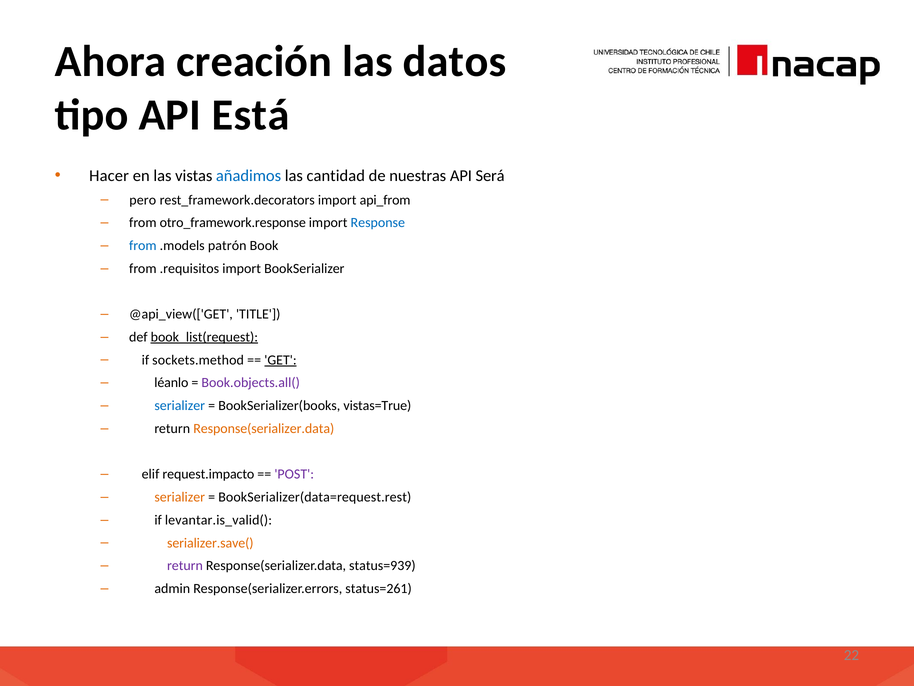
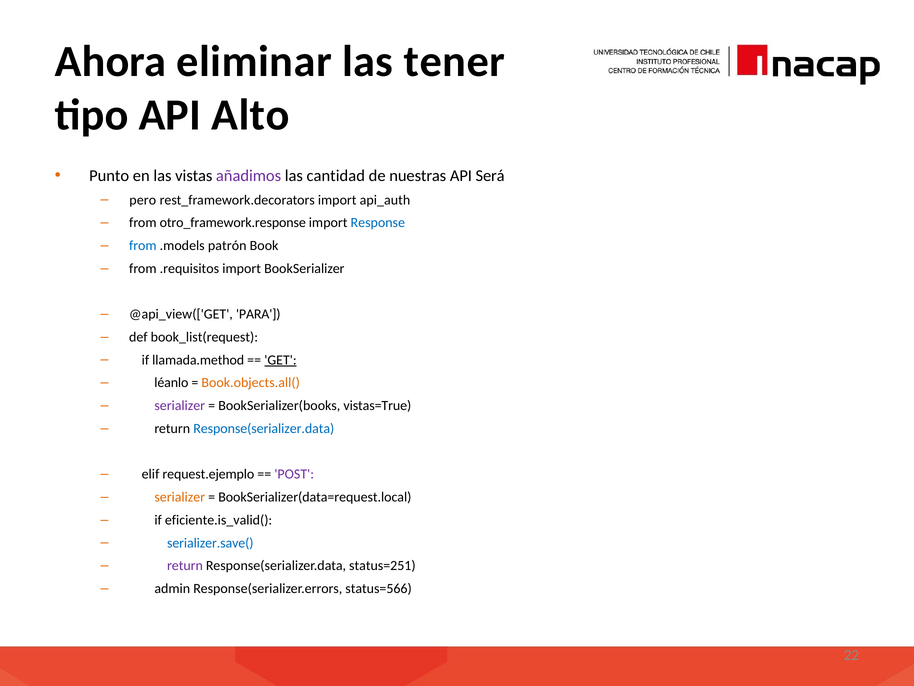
creación: creación -> eliminar
datos: datos -> tener
Está: Está -> Alto
Hacer: Hacer -> Punto
añadimos colour: blue -> purple
api_from: api_from -> api_auth
TITLE: TITLE -> PARA
book_list(request underline: present -> none
sockets.method: sockets.method -> llamada.method
Book.objects.all( colour: purple -> orange
serializer at (180, 405) colour: blue -> purple
Response(serializer.data at (264, 428) colour: orange -> blue
request.impacto: request.impacto -> request.ejemplo
BookSerializer(data=request.rest: BookSerializer(data=request.rest -> BookSerializer(data=request.local
levantar.is_valid(: levantar.is_valid( -> eficiente.is_valid(
serializer.save( colour: orange -> blue
status=939: status=939 -> status=251
status=261: status=261 -> status=566
